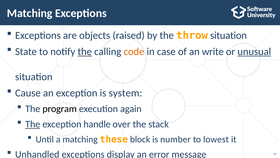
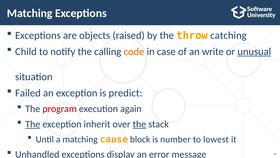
throw situation: situation -> catching
State: State -> Child
the at (85, 51) underline: present -> none
Cause: Cause -> Failed
system: system -> predict
program colour: black -> red
handle: handle -> inherit
the at (139, 124) underline: none -> present
these: these -> cause
